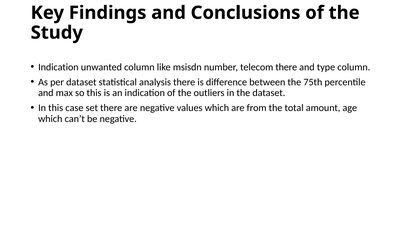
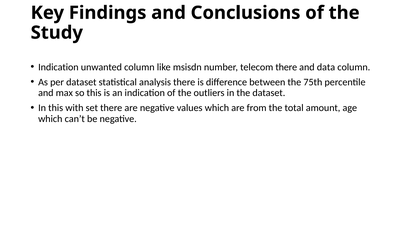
type: type -> data
case: case -> with
